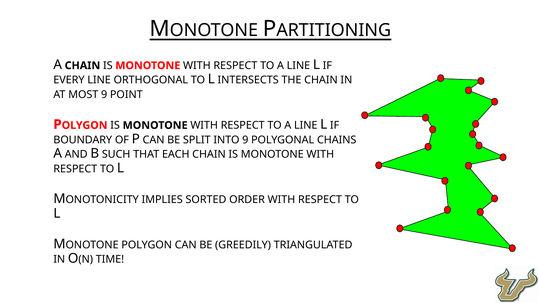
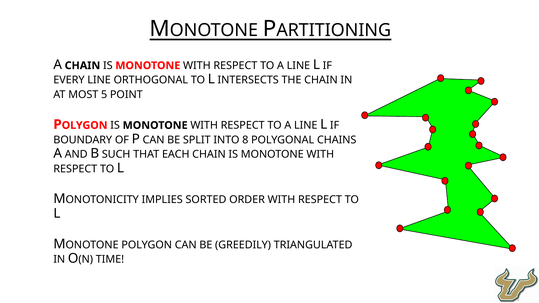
MOST 9: 9 -> 5
INTO 9: 9 -> 8
